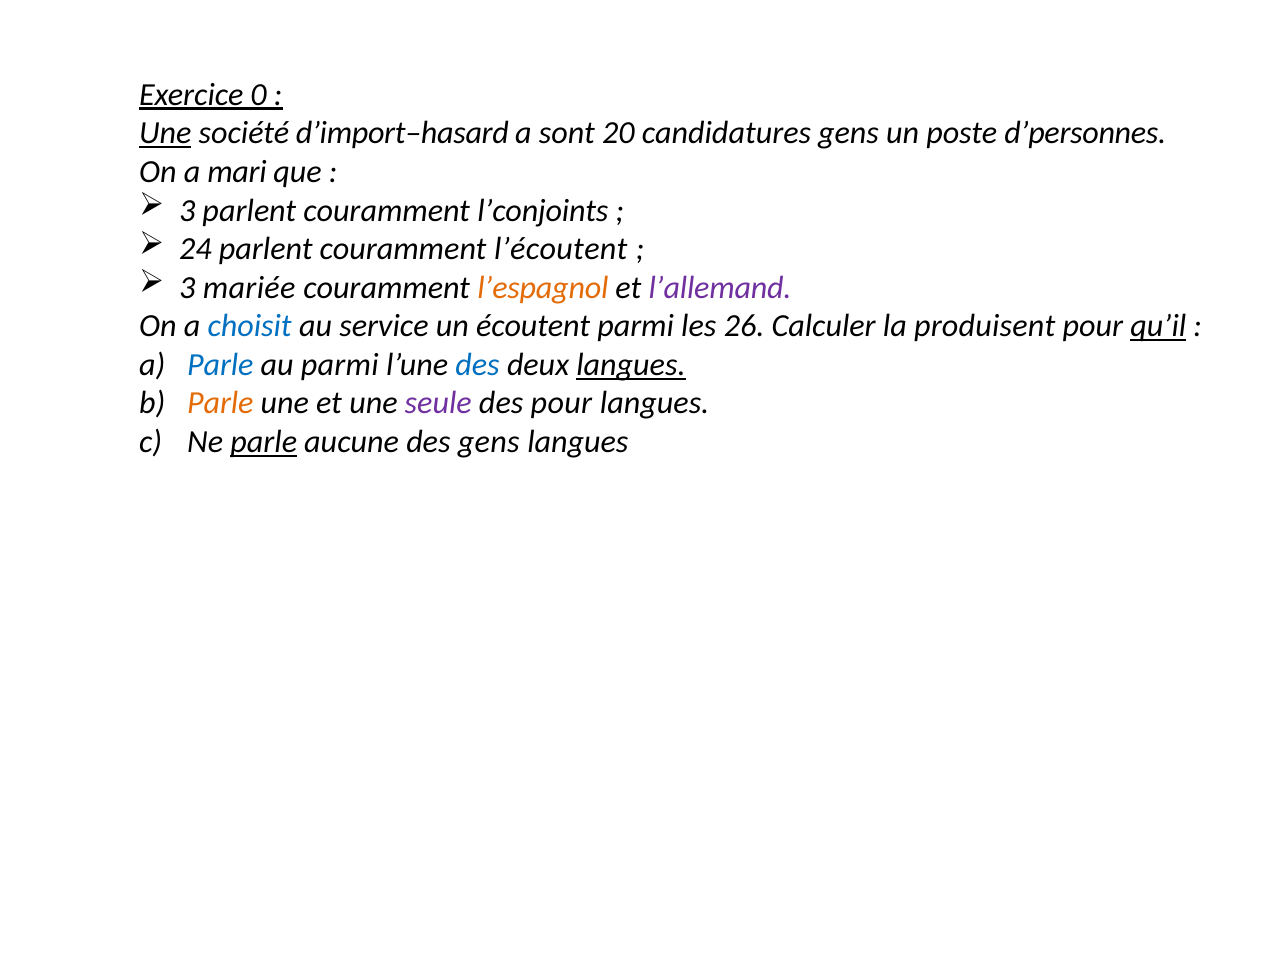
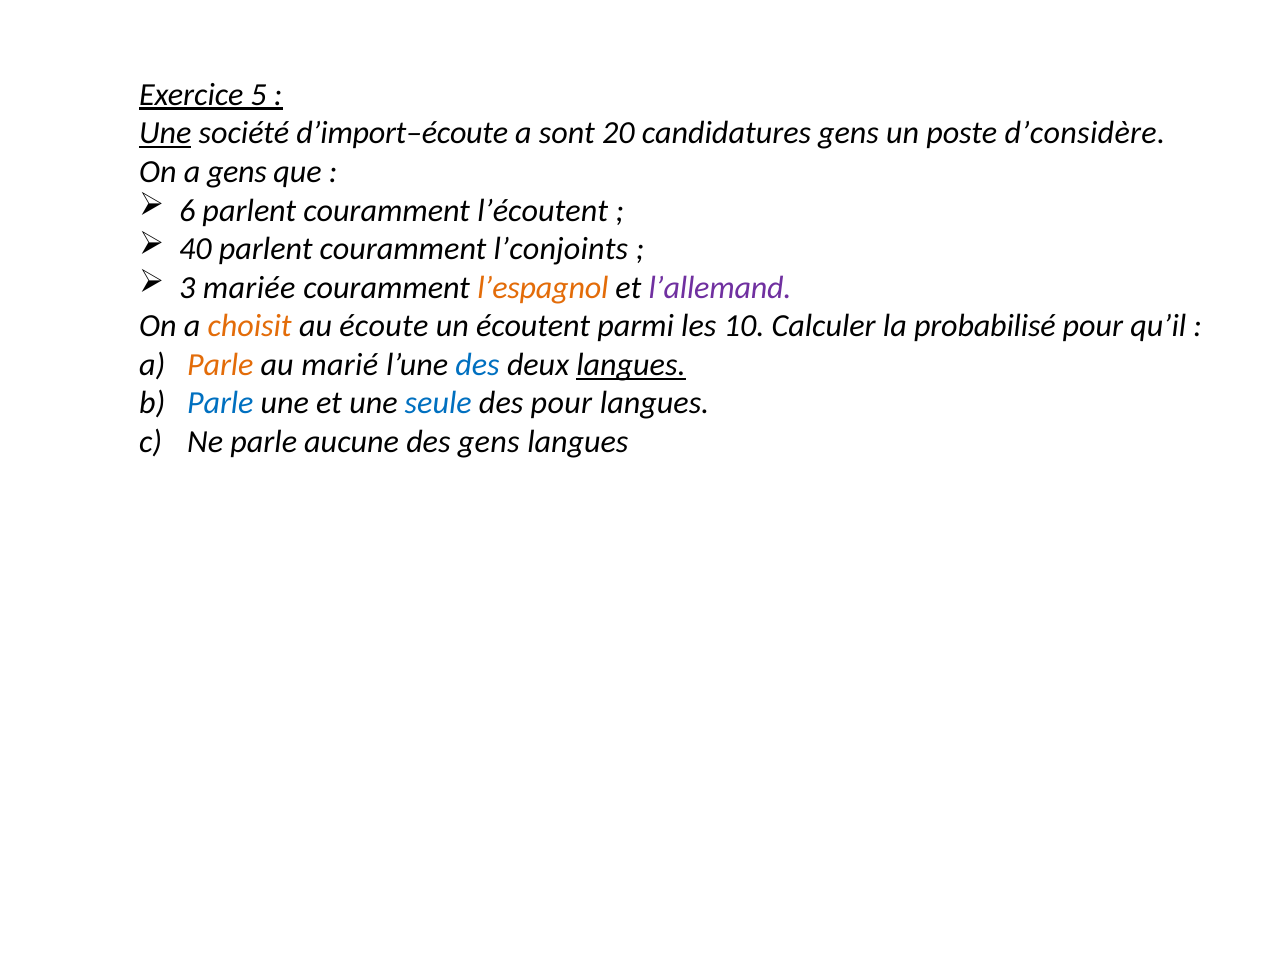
0: 0 -> 5
d’import–hasard: d’import–hasard -> d’import–écoute
d’personnes: d’personnes -> d’considère
a mari: mari -> gens
3 at (187, 210): 3 -> 6
l’conjoints: l’conjoints -> l’écoutent
24: 24 -> 40
l’écoutent: l’écoutent -> l’conjoints
choisit colour: blue -> orange
service: service -> écoute
26: 26 -> 10
produisent: produisent -> probabilisé
qu’il underline: present -> none
Parle at (220, 365) colour: blue -> orange
au parmi: parmi -> marié
Parle at (220, 403) colour: orange -> blue
seule colour: purple -> blue
parle at (264, 442) underline: present -> none
